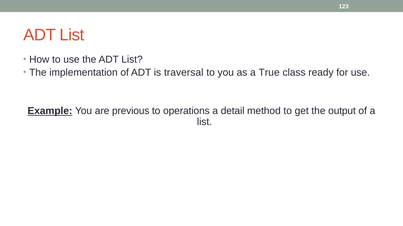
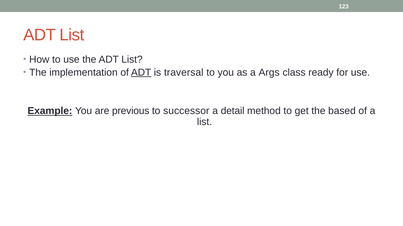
ADT at (141, 73) underline: none -> present
True: True -> Args
operations: operations -> successor
output: output -> based
